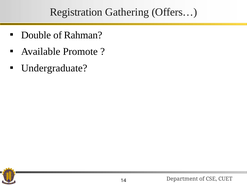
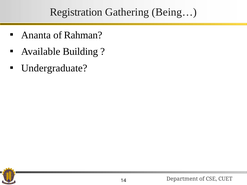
Offers…: Offers… -> Being…
Double: Double -> Ananta
Promote: Promote -> Building
